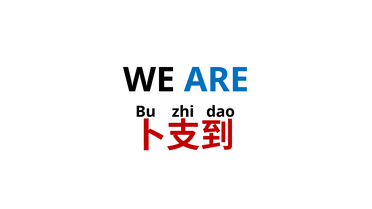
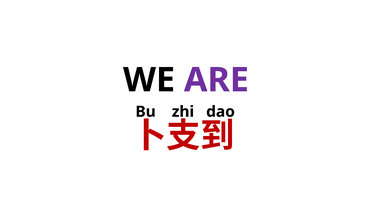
ARE colour: blue -> purple
